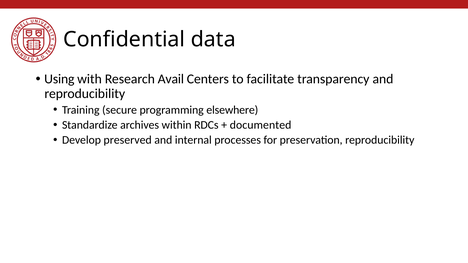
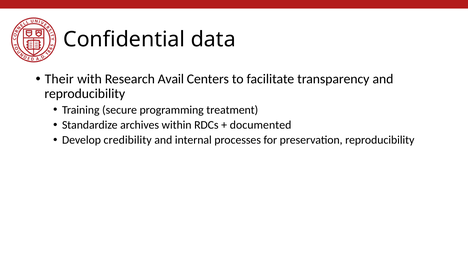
Using: Using -> Their
elsewhere: elsewhere -> treatment
preserved: preserved -> credibility
